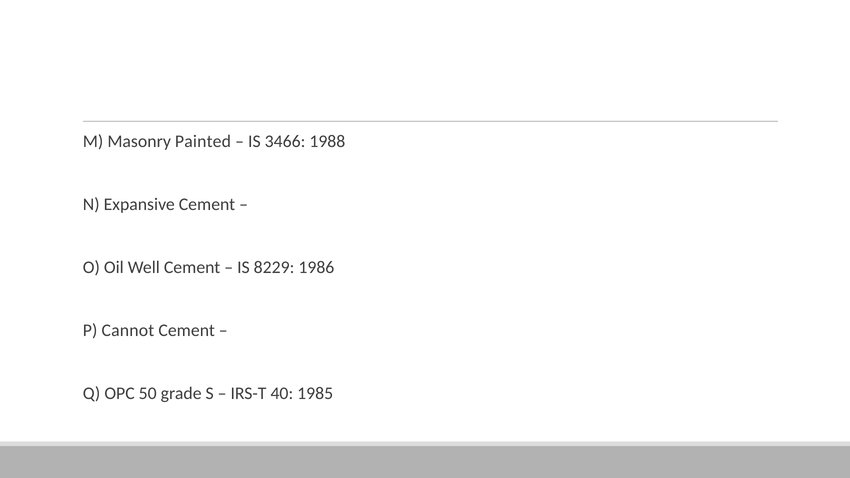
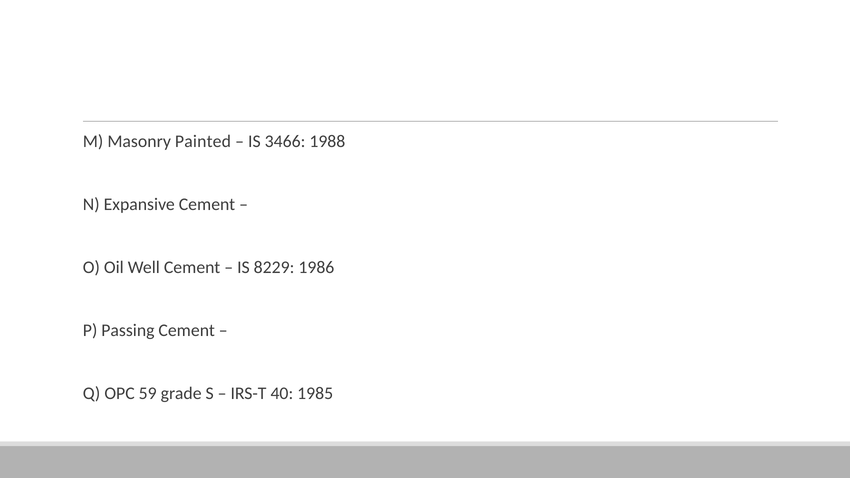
Cannot: Cannot -> Passing
50: 50 -> 59
